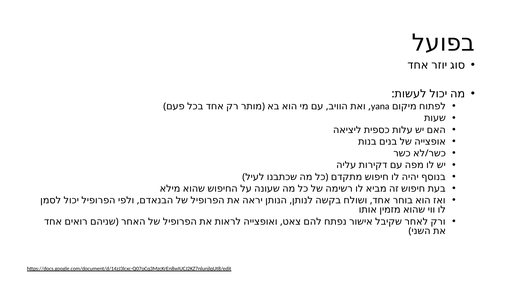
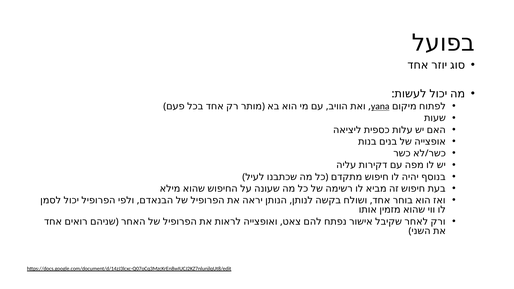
yana underline: none -> present
